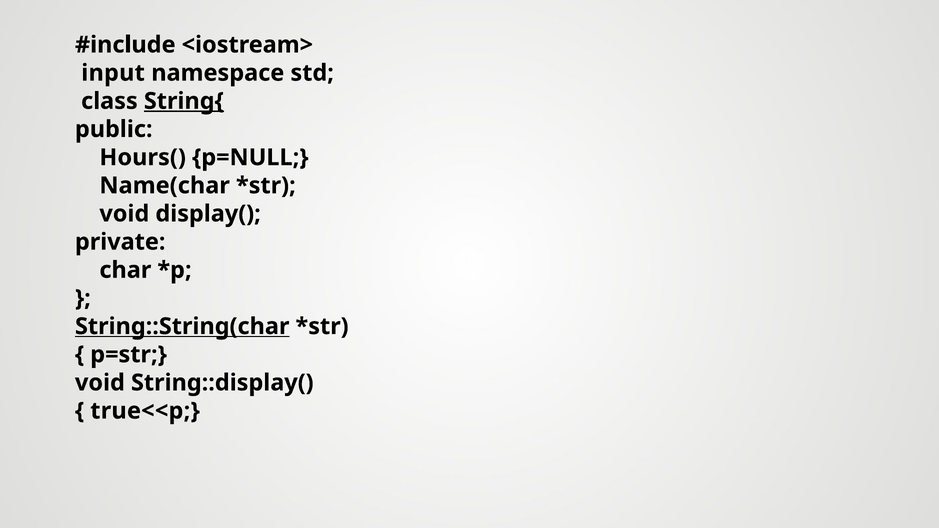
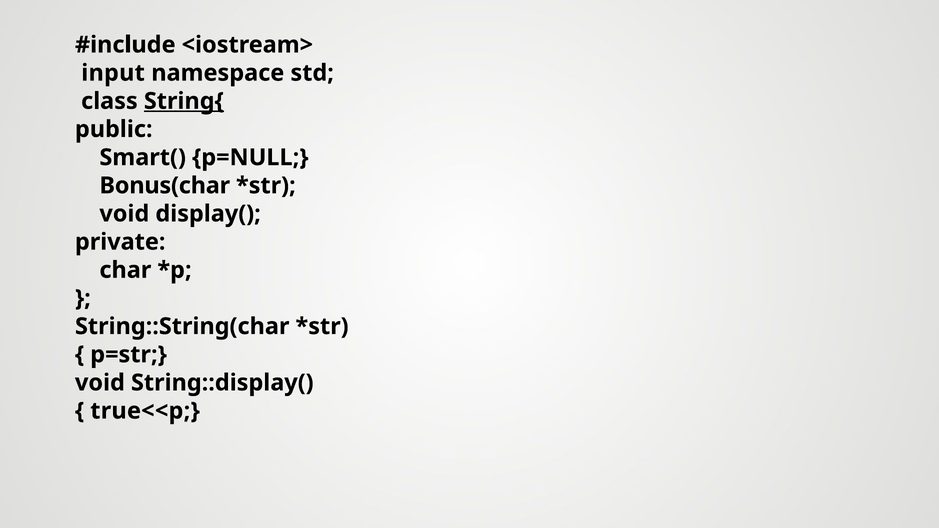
Hours(: Hours( -> Smart(
Name(char: Name(char -> Bonus(char
String::String(char underline: present -> none
